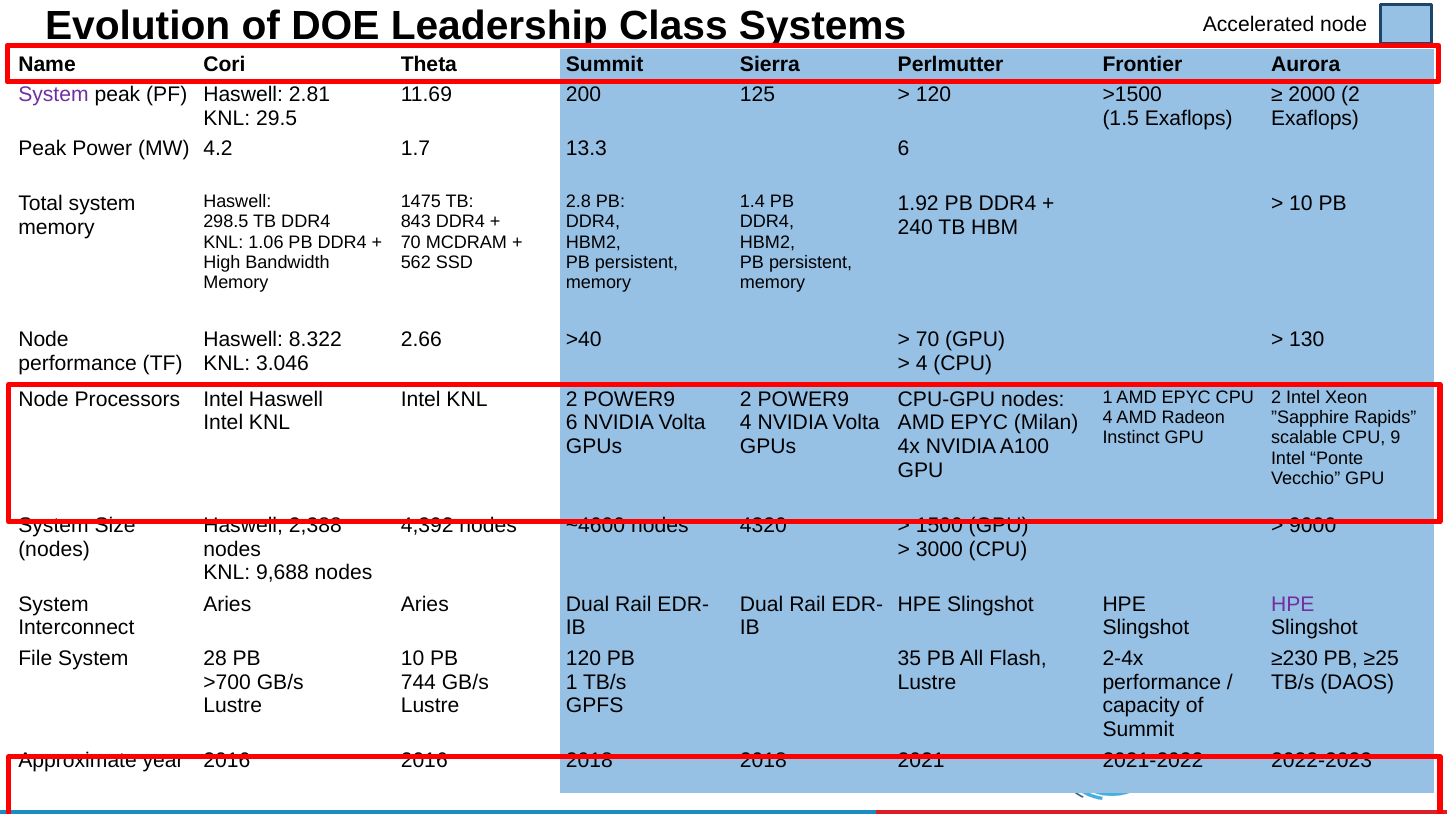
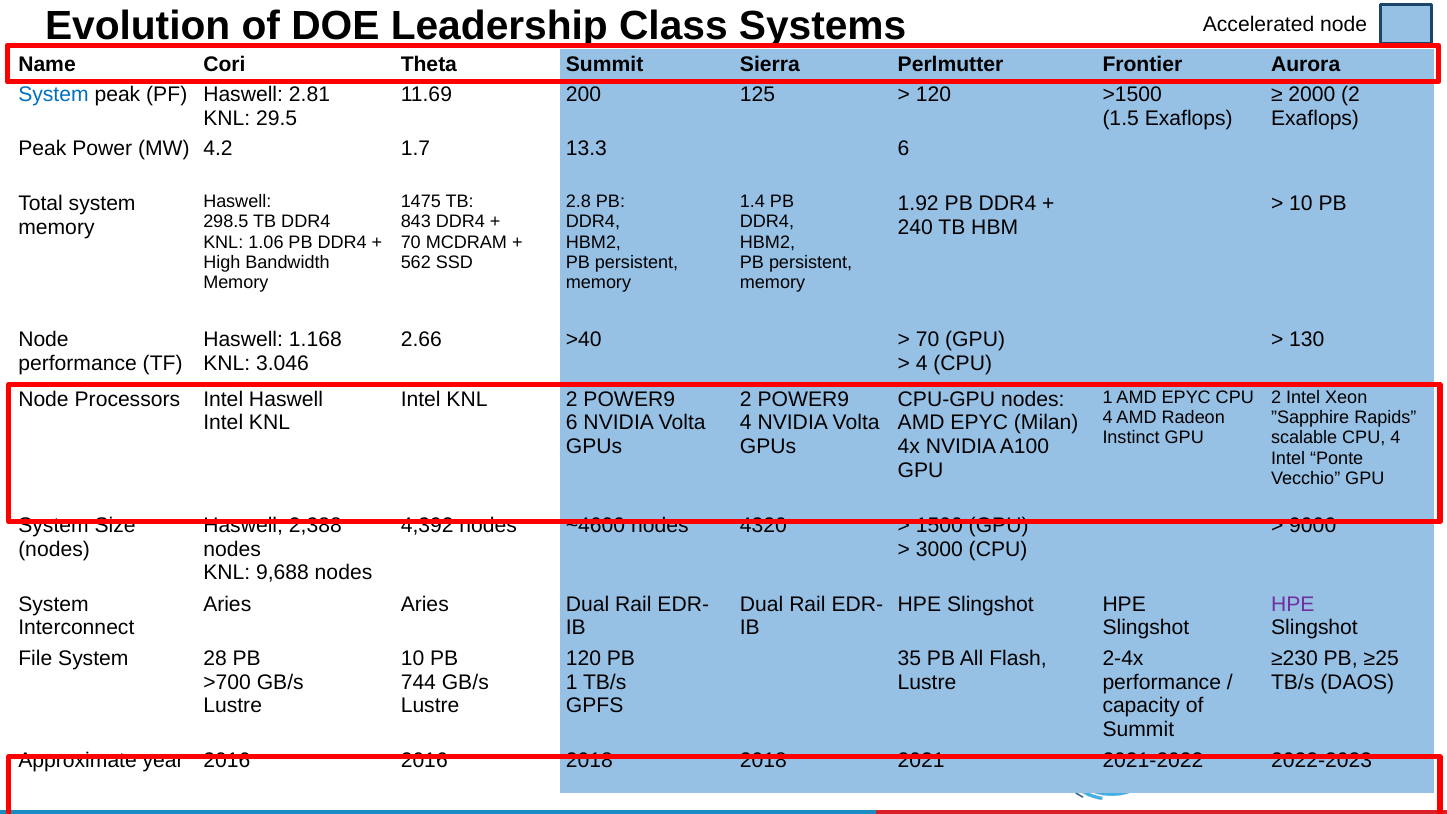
System at (53, 94) colour: purple -> blue
8.322: 8.322 -> 1.168
scalable CPU 9: 9 -> 4
